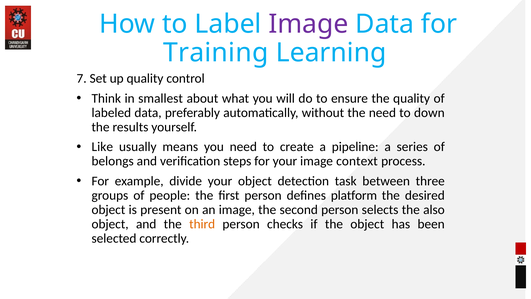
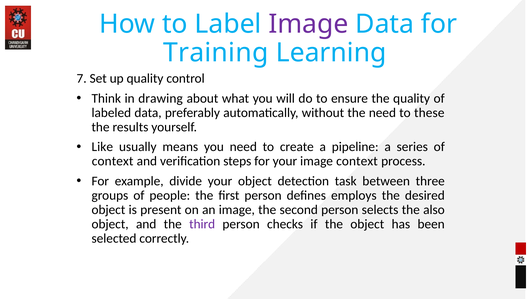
smallest: smallest -> drawing
down: down -> these
belongs at (113, 161): belongs -> context
platform: platform -> employs
third colour: orange -> purple
